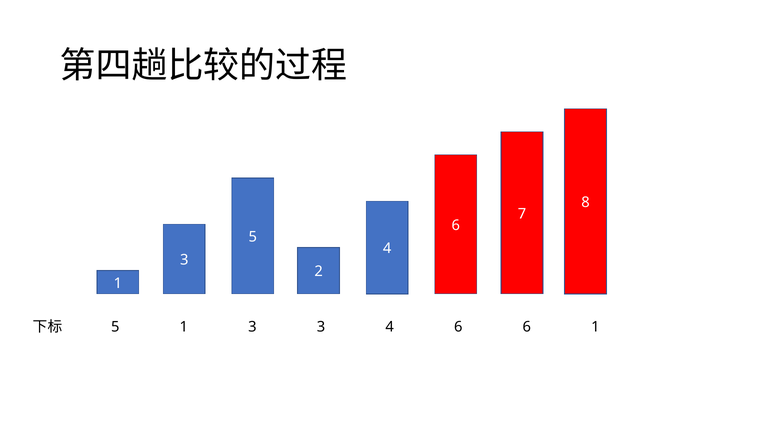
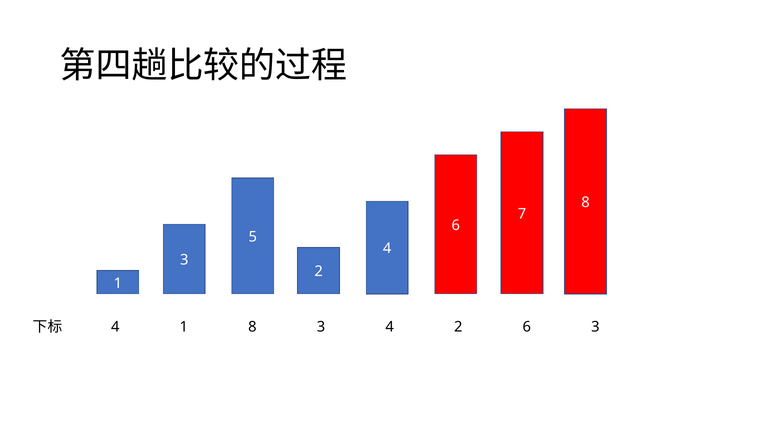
5 at (115, 327): 5 -> 4
3 at (252, 327): 3 -> 8
4 6: 6 -> 2
6 1: 1 -> 3
